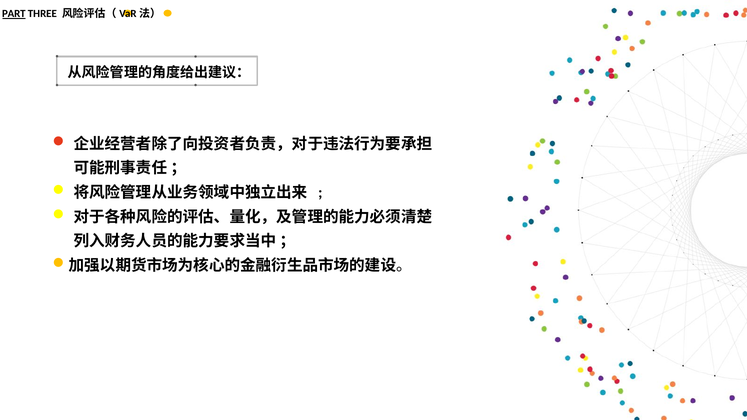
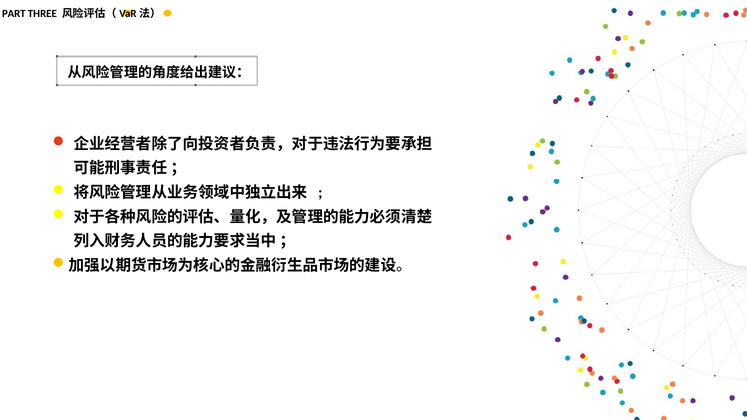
PART underline: present -> none
